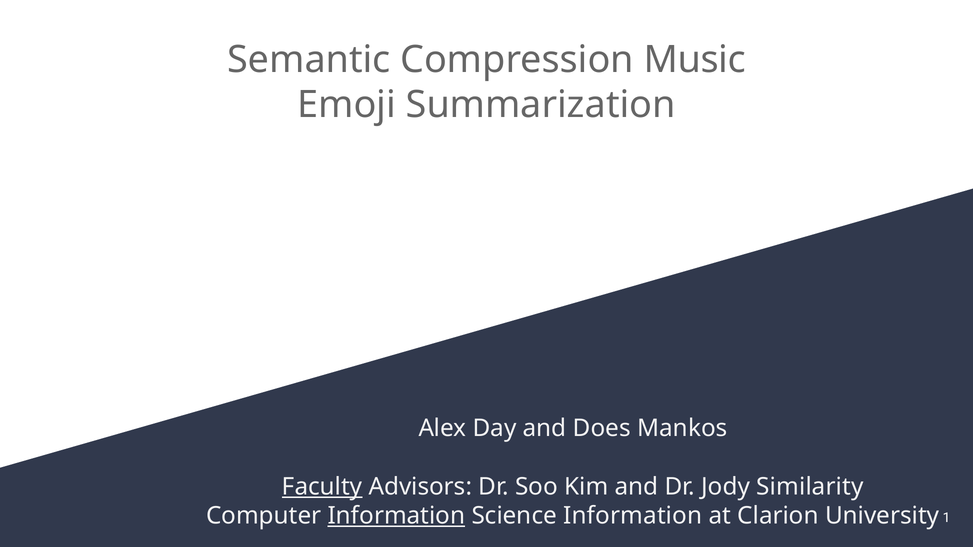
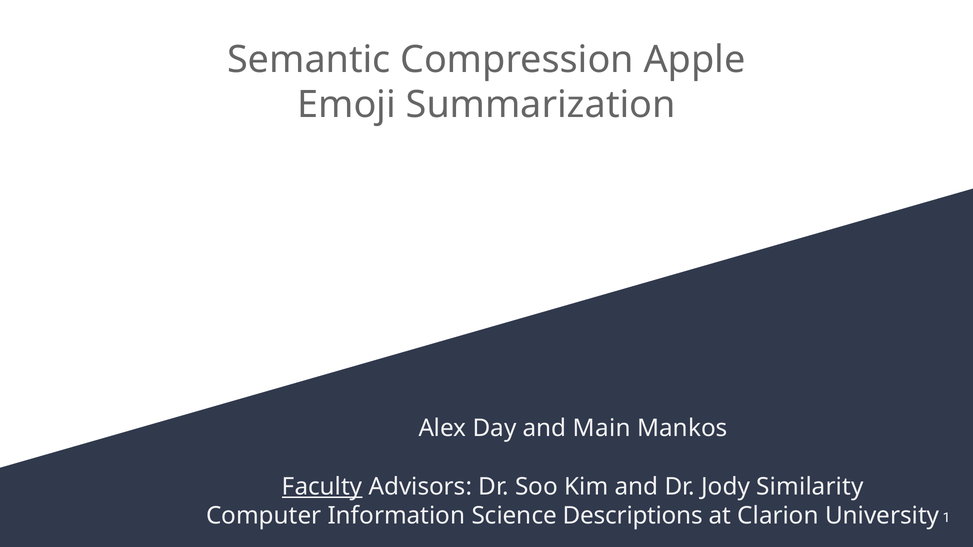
Music: Music -> Apple
Does: Does -> Main
Information at (396, 516) underline: present -> none
Science Information: Information -> Descriptions
